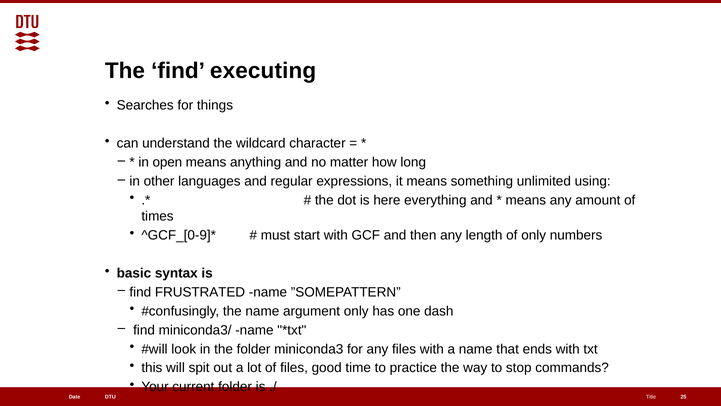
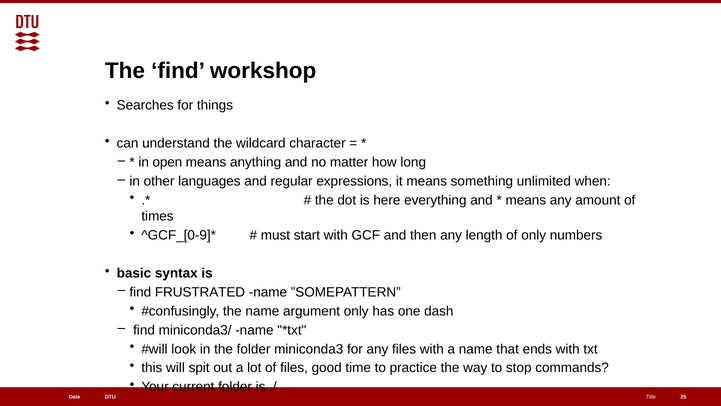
executing: executing -> workshop
using: using -> when
